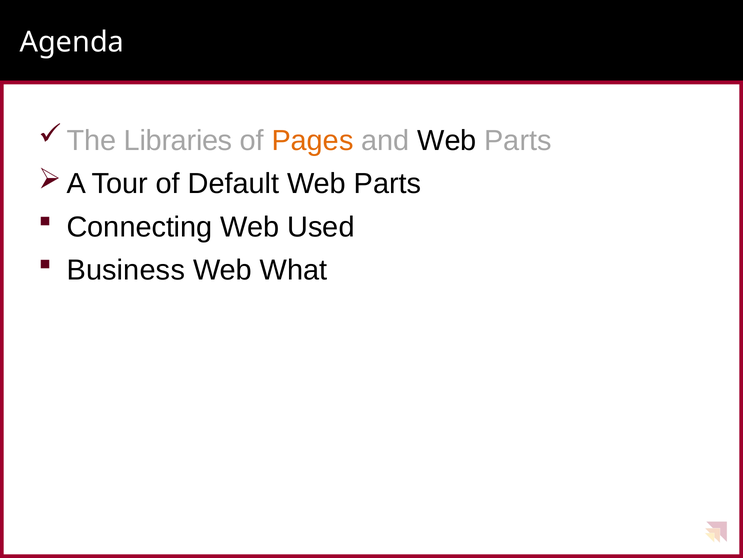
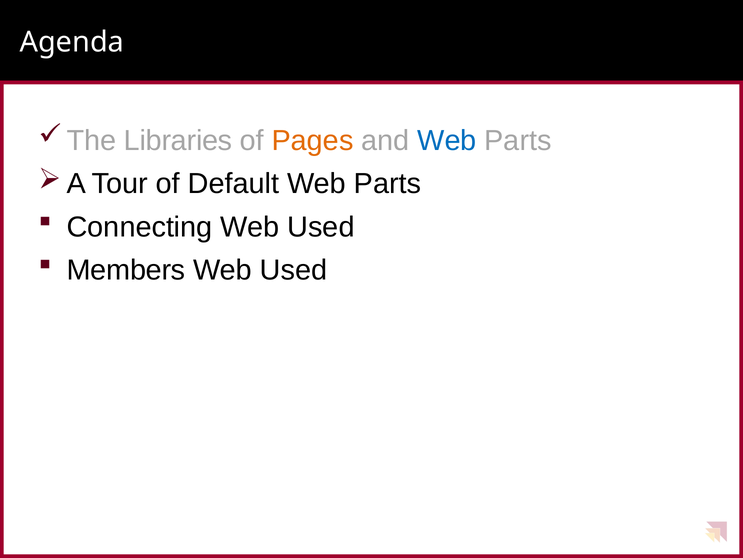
Web at (447, 141) colour: black -> blue
Business: Business -> Members
What at (294, 270): What -> Used
